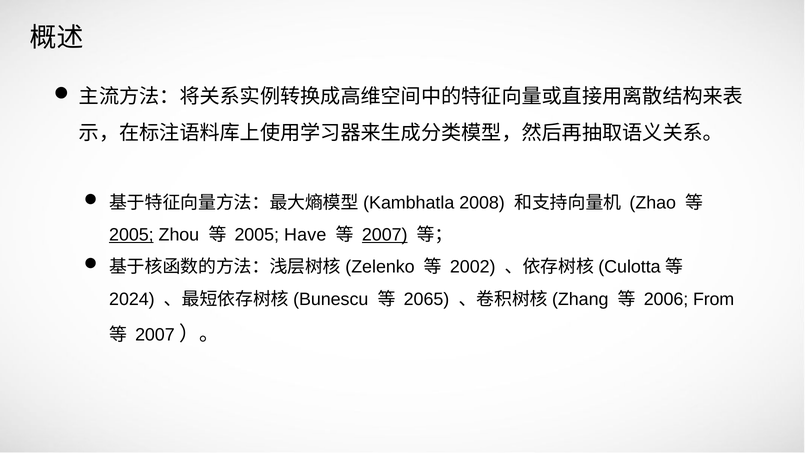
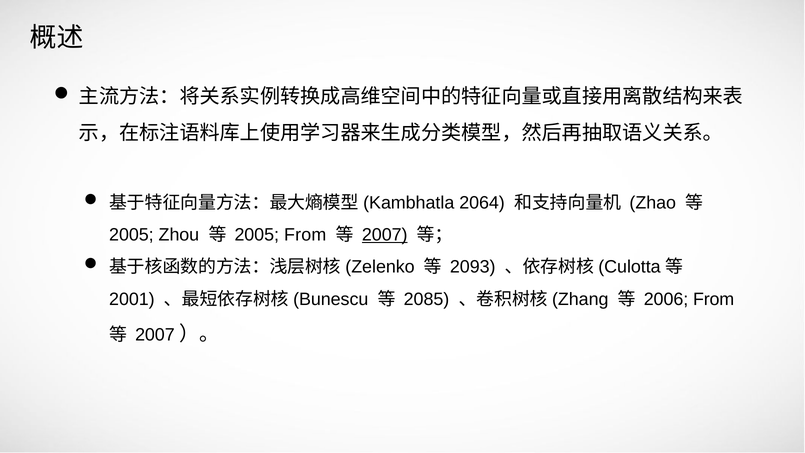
2008: 2008 -> 2064
2005 at (131, 235) underline: present -> none
2005 Have: Have -> From
2002: 2002 -> 2093
2024: 2024 -> 2001
2065: 2065 -> 2085
